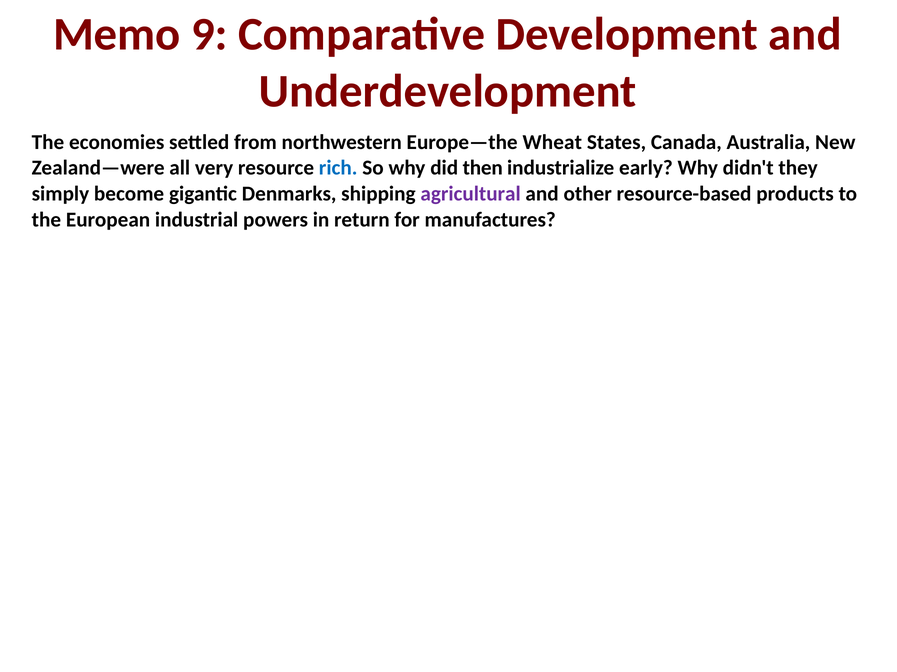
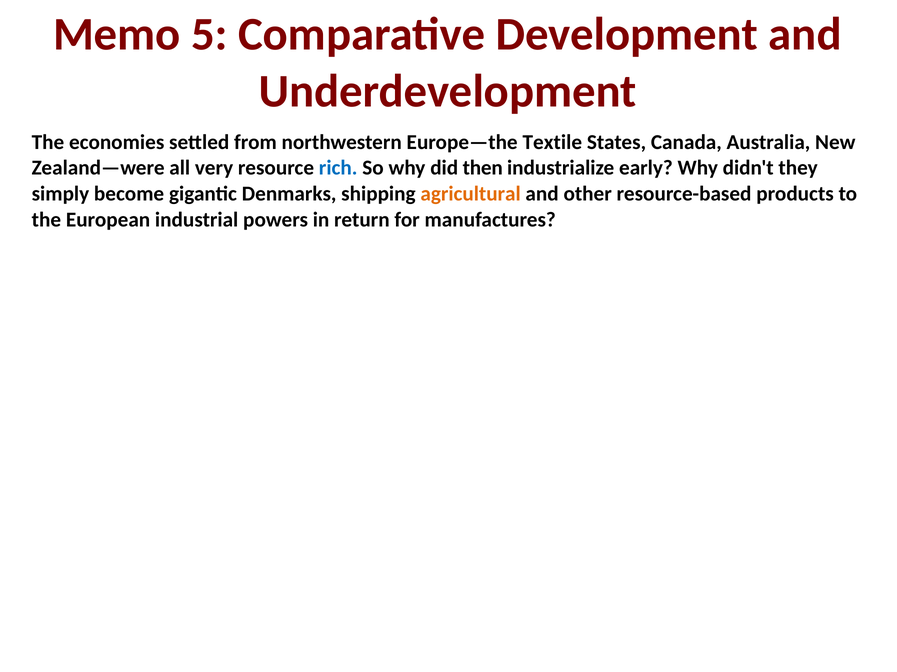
9: 9 -> 5
Wheat: Wheat -> Textile
agricultural colour: purple -> orange
